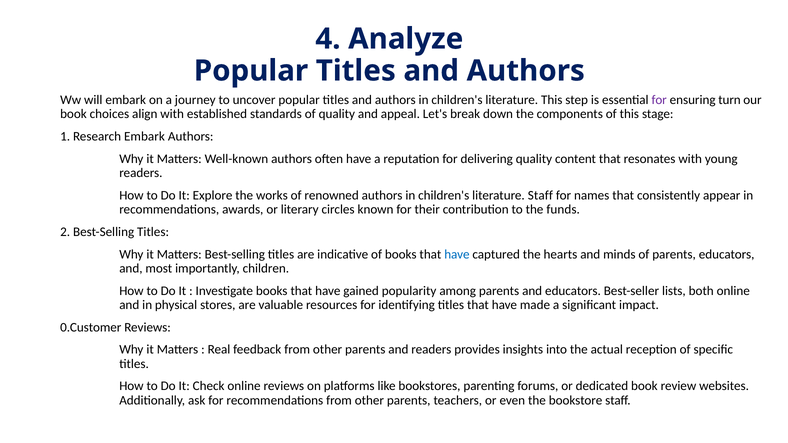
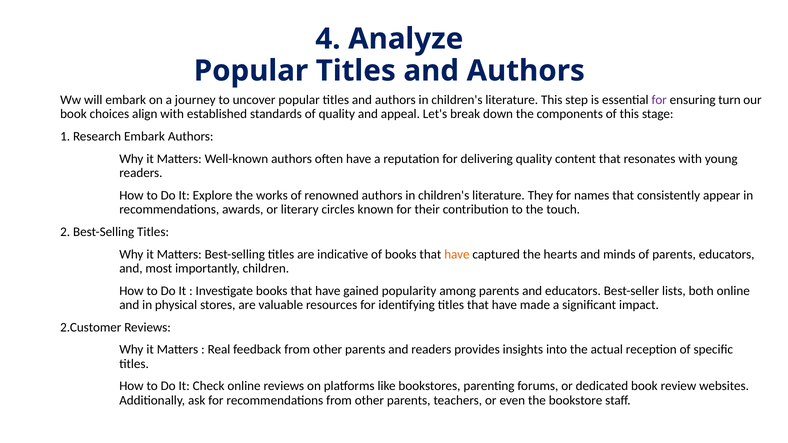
literature Staff: Staff -> They
funds: funds -> touch
have at (457, 254) colour: blue -> orange
0.Customer: 0.Customer -> 2.Customer
